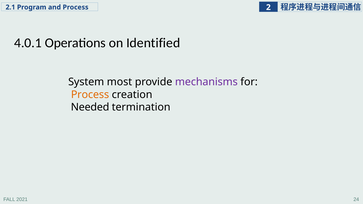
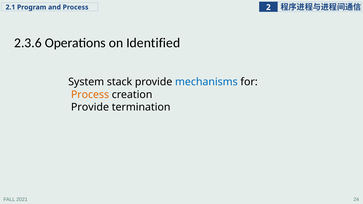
4.0.1: 4.0.1 -> 2.3.6
most: most -> stack
mechanisms colour: purple -> blue
Needed at (90, 107): Needed -> Provide
